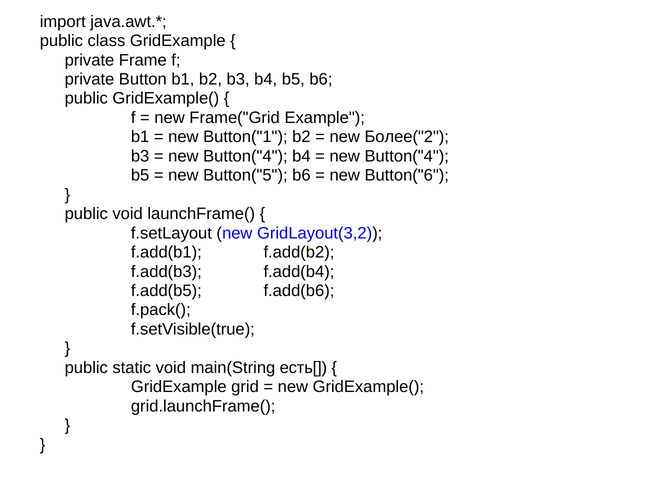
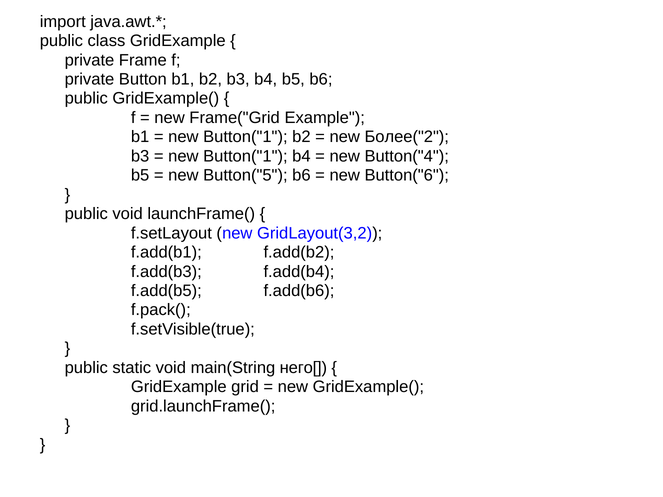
Button("4 at (245, 156): Button("4 -> Button("1
есть[: есть[ -> него[
